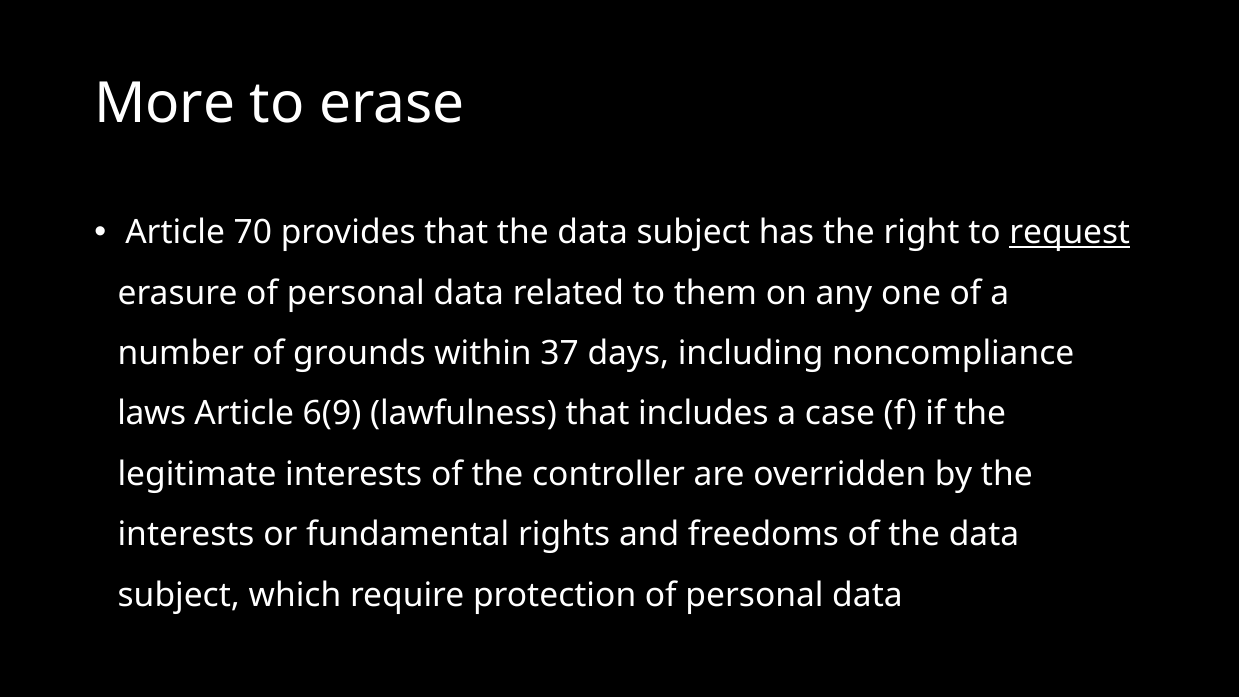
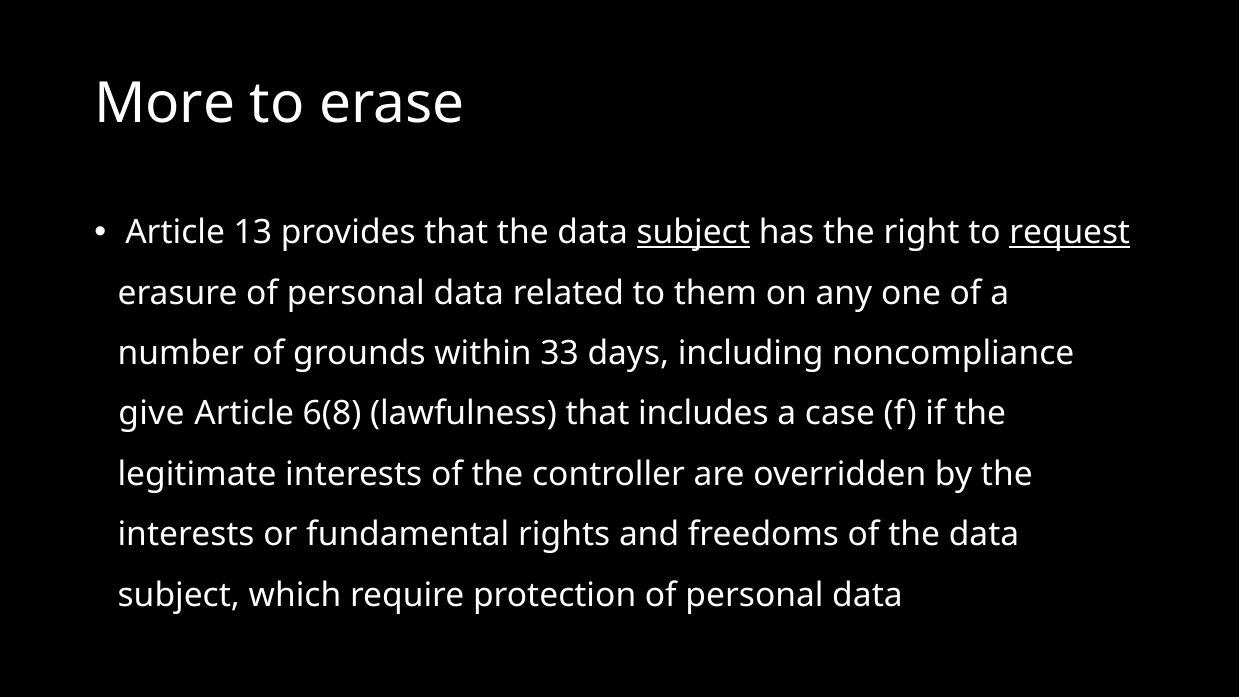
70: 70 -> 13
subject at (693, 233) underline: none -> present
37: 37 -> 33
laws: laws -> give
6(9: 6(9 -> 6(8
